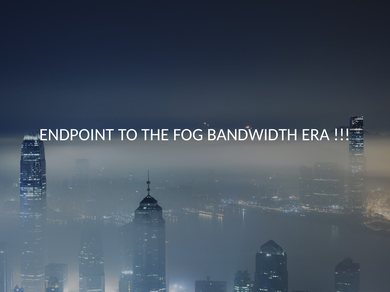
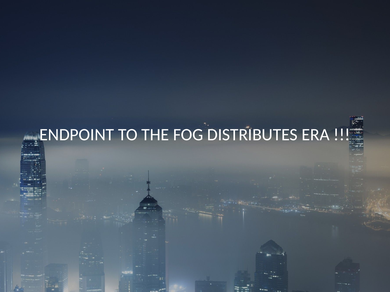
BANDWIDTH: BANDWIDTH -> DISTRIBUTES
